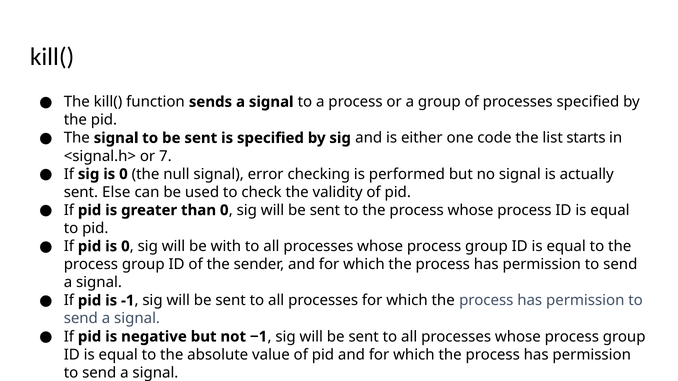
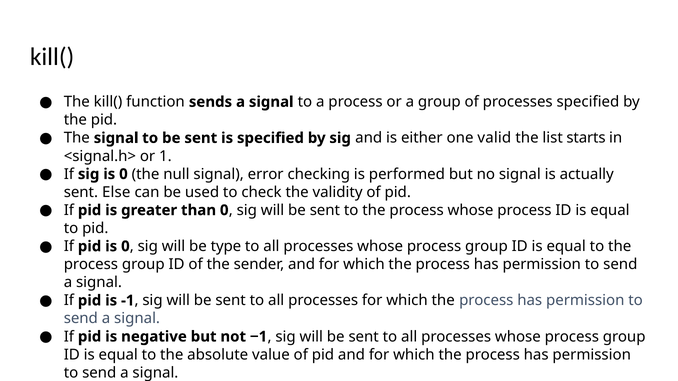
code: code -> valid
7: 7 -> 1
with: with -> type
